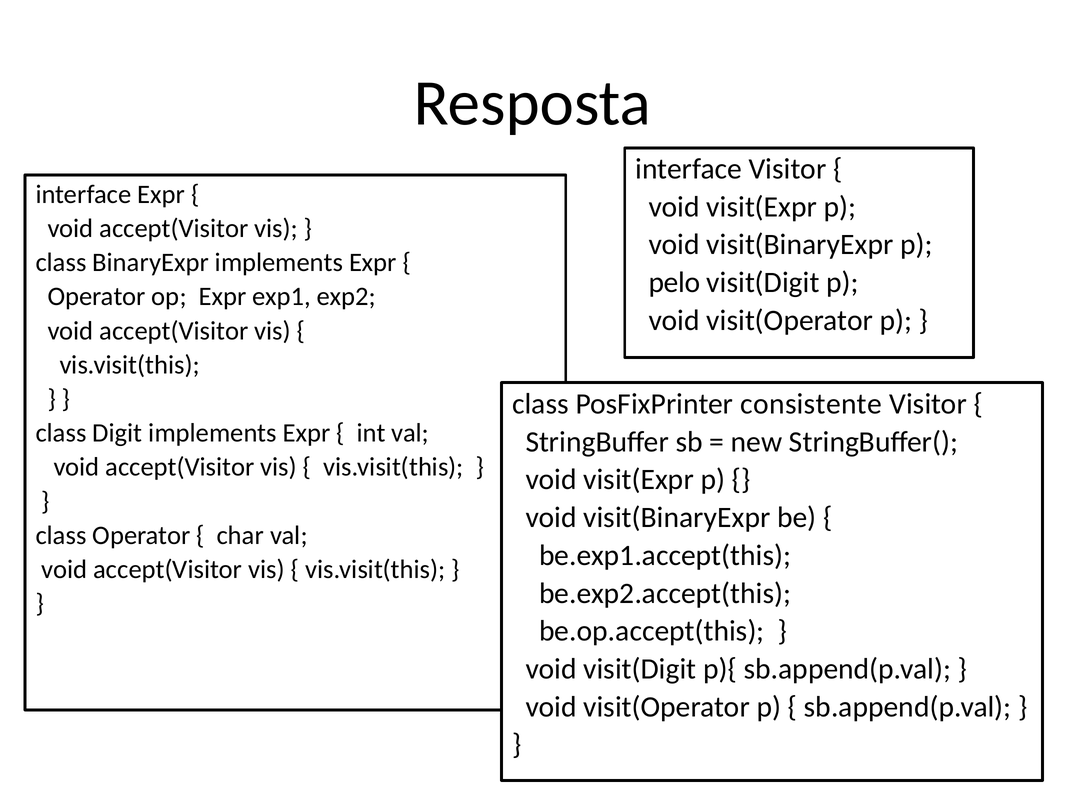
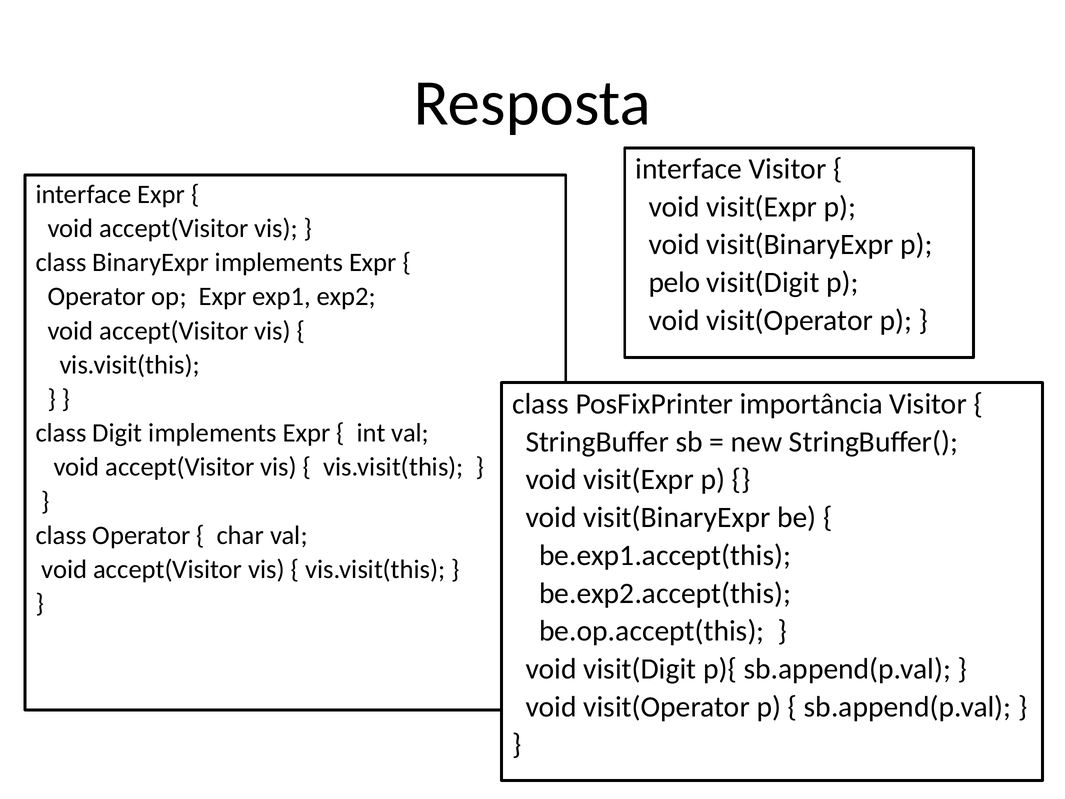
consistente: consistente -> importância
